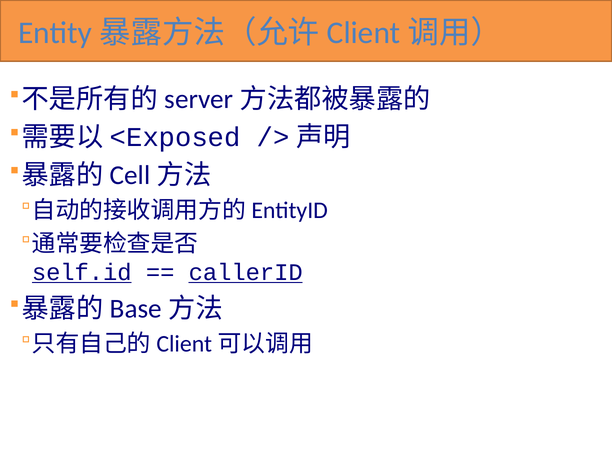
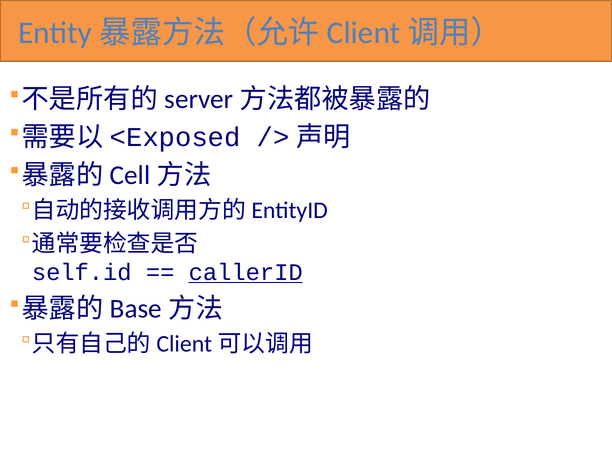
self.id underline: present -> none
